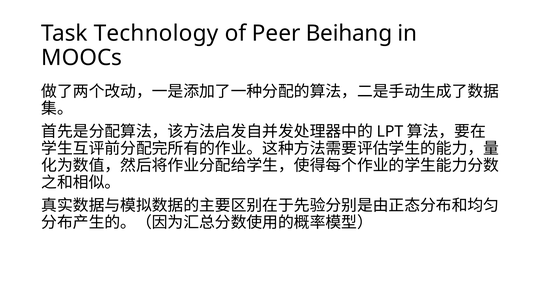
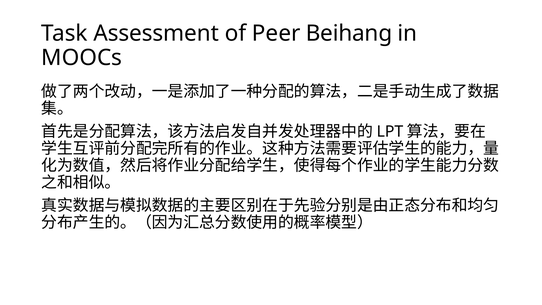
Technology: Technology -> Assessment
